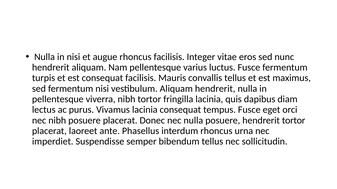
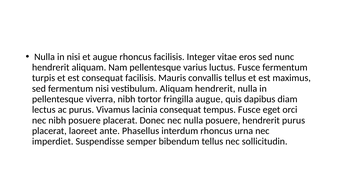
fringilla lacinia: lacinia -> augue
hendrerit tortor: tortor -> purus
